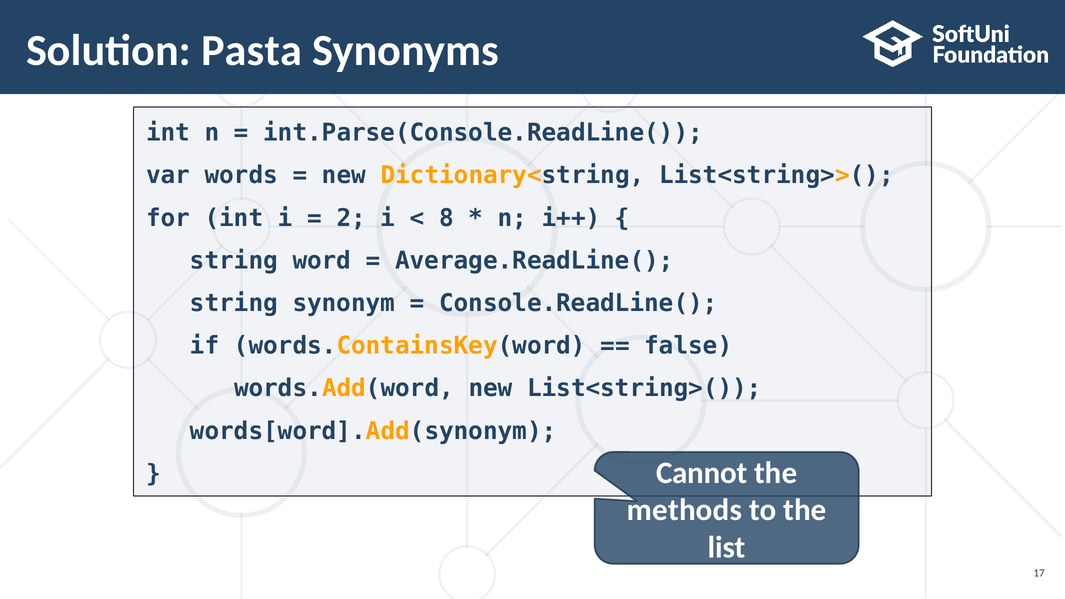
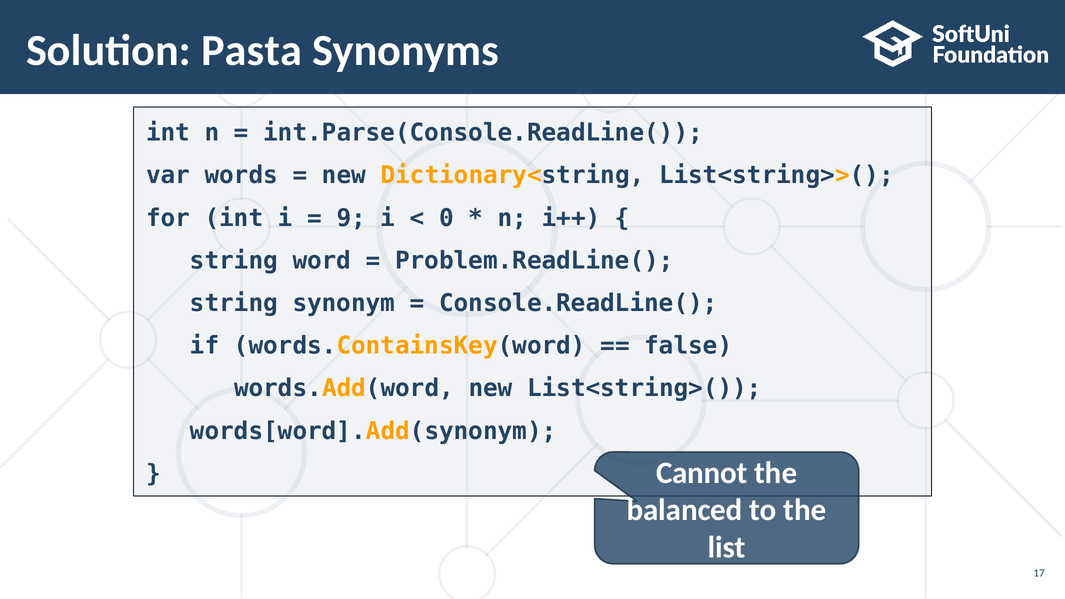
2: 2 -> 9
8: 8 -> 0
Average.ReadLine(: Average.ReadLine( -> Problem.ReadLine(
methods: methods -> balanced
